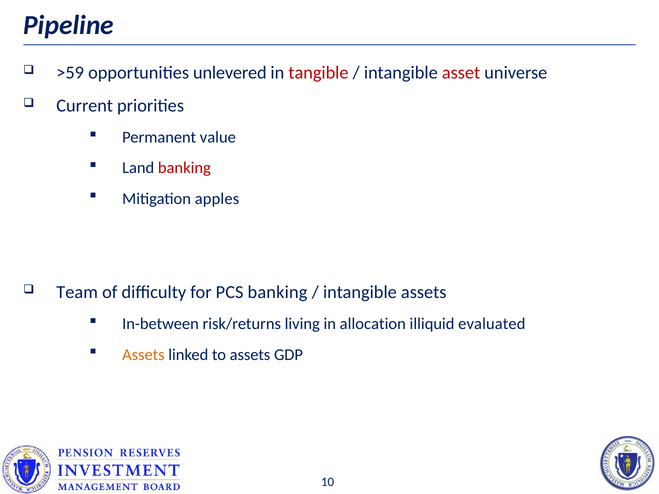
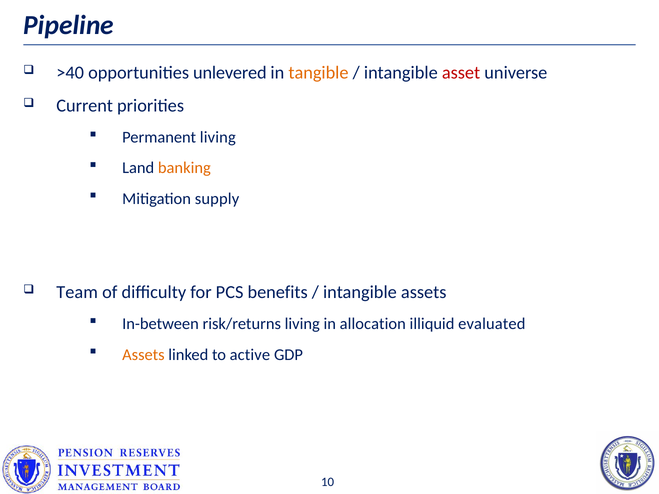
>59: >59 -> >40
tangible colour: red -> orange
Permanent value: value -> living
banking at (184, 168) colour: red -> orange
apples: apples -> supply
PCS banking: banking -> benefits
to assets: assets -> active
